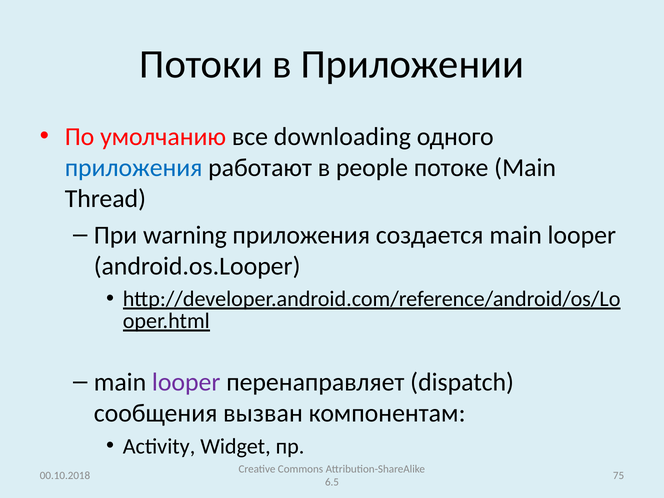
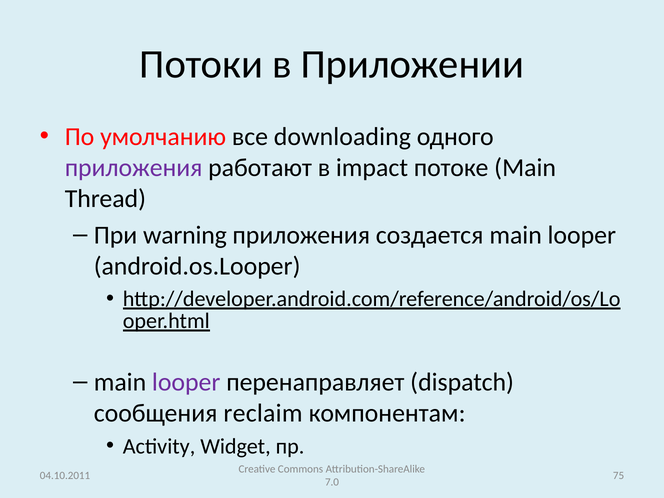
приложения at (134, 168) colour: blue -> purple
people: people -> impact
вызван: вызван -> reclaim
00.10.2018: 00.10.2018 -> 04.10.2011
6.5: 6.5 -> 7.0
